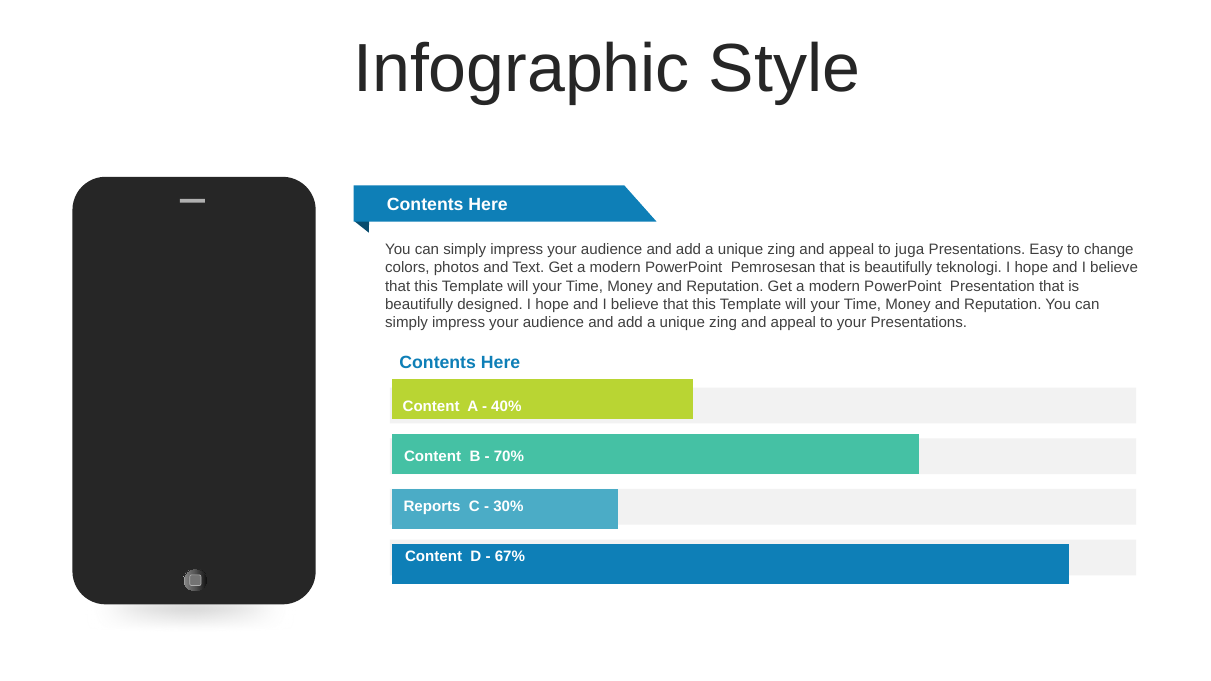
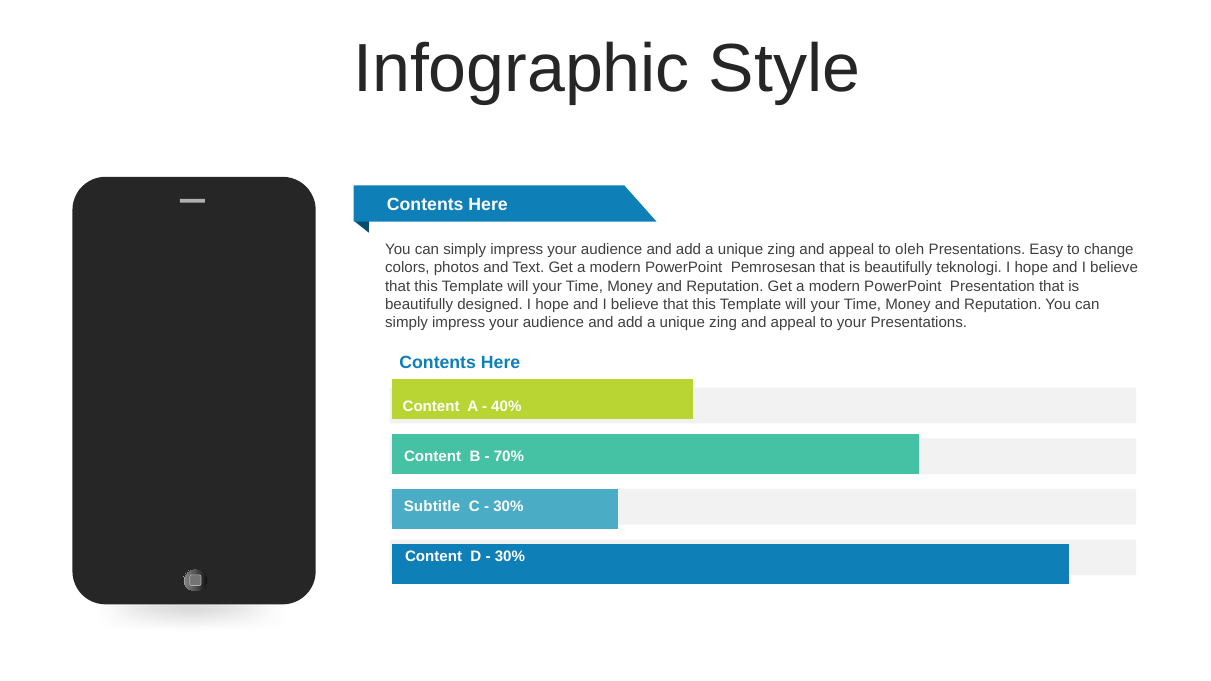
juga: juga -> oleh
Reports: Reports -> Subtitle
67% at (510, 557): 67% -> 30%
